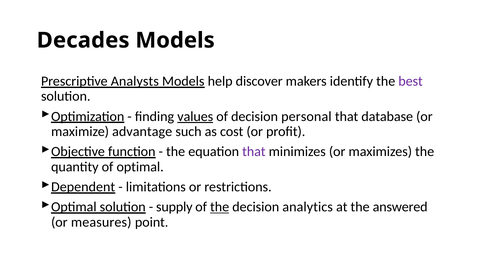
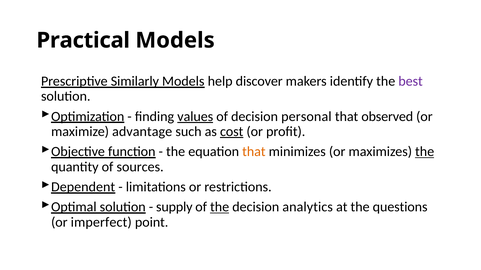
Decades: Decades -> Practical
Analysts: Analysts -> Similarly
database: database -> observed
cost underline: none -> present
that at (254, 152) colour: purple -> orange
the at (425, 152) underline: none -> present
of optimal: optimal -> sources
answered: answered -> questions
measures: measures -> imperfect
